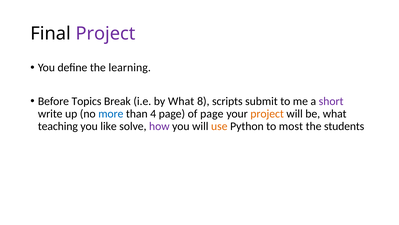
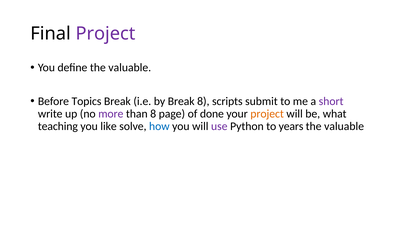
define the learning: learning -> valuable
by What: What -> Break
more colour: blue -> purple
than 4: 4 -> 8
of page: page -> done
how colour: purple -> blue
use colour: orange -> purple
most: most -> years
students at (344, 126): students -> valuable
